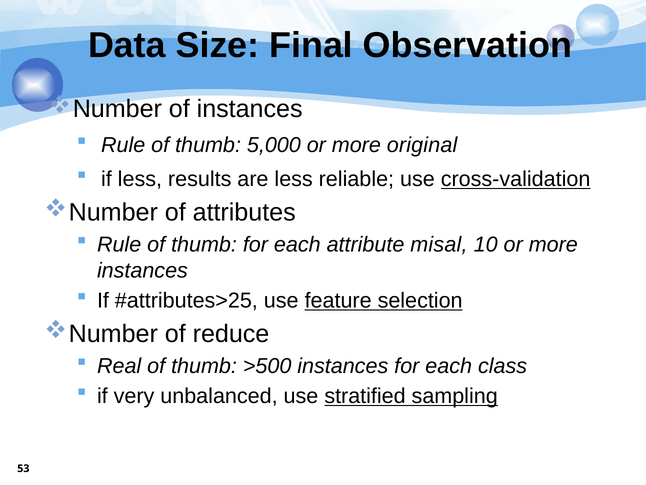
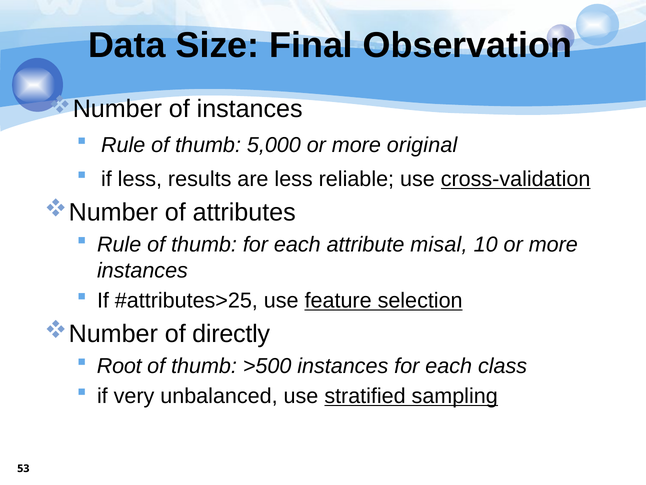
reduce: reduce -> directly
Real: Real -> Root
